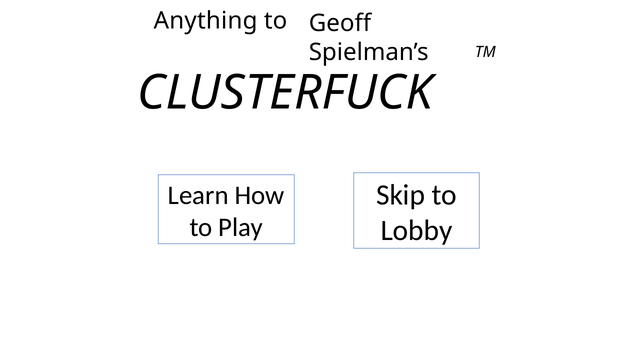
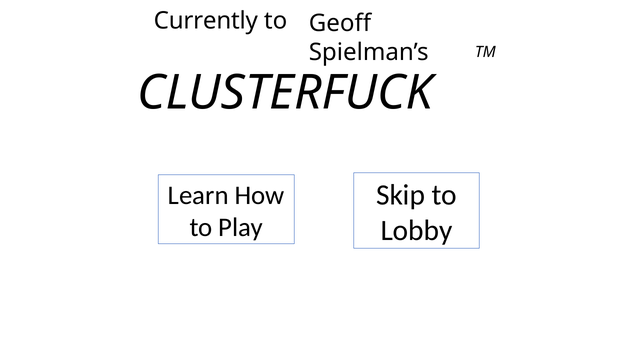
Anything: Anything -> Currently
